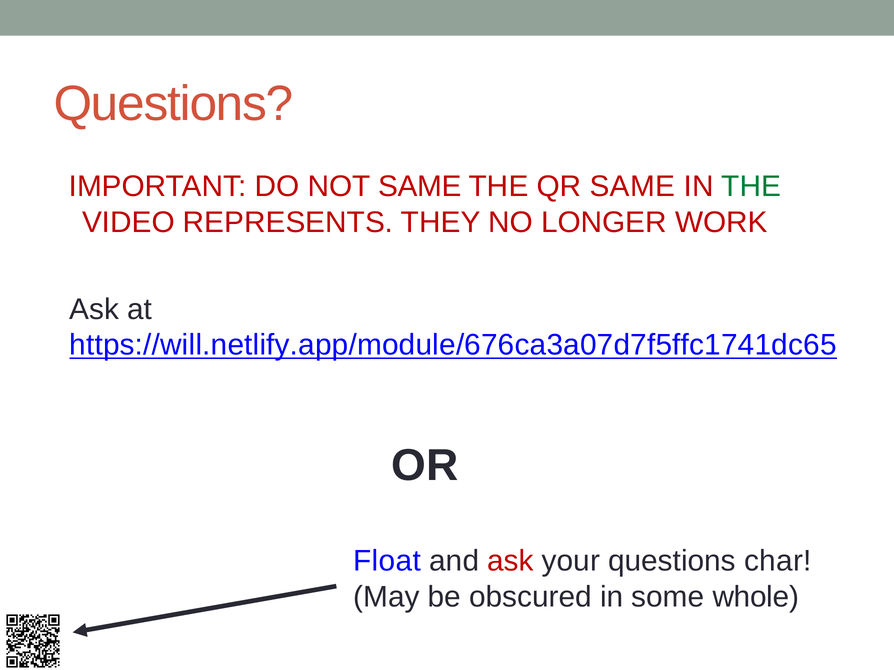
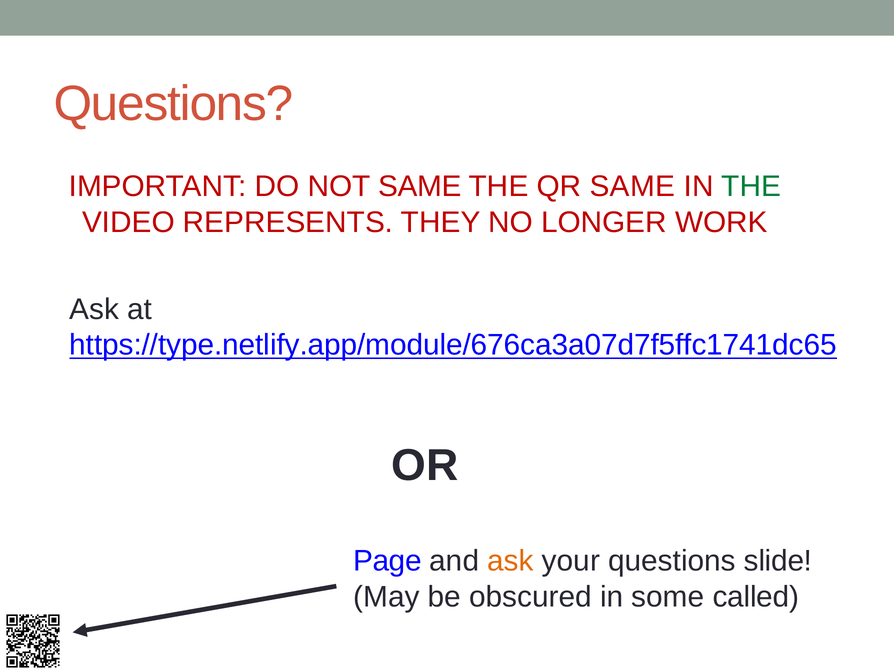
https://will.netlify.app/module/676ca3a07d7f5ffc1741dc65: https://will.netlify.app/module/676ca3a07d7f5ffc1741dc65 -> https://type.netlify.app/module/676ca3a07d7f5ffc1741dc65
Float: Float -> Page
ask at (511, 562) colour: red -> orange
char: char -> slide
whole: whole -> called
